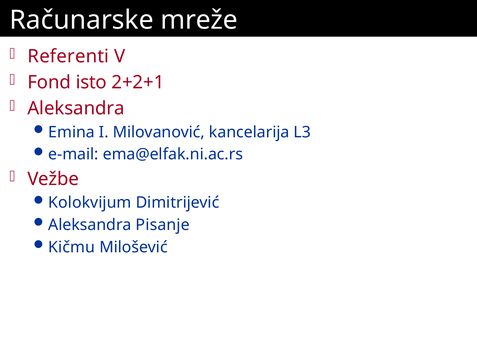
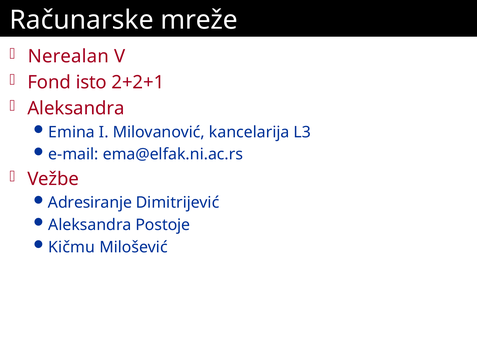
Referenti: Referenti -> Nerealan
Kolokvijum: Kolokvijum -> Adresiranje
Pisanje: Pisanje -> Postoje
